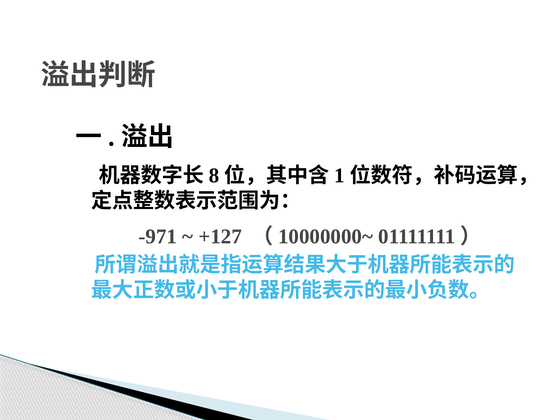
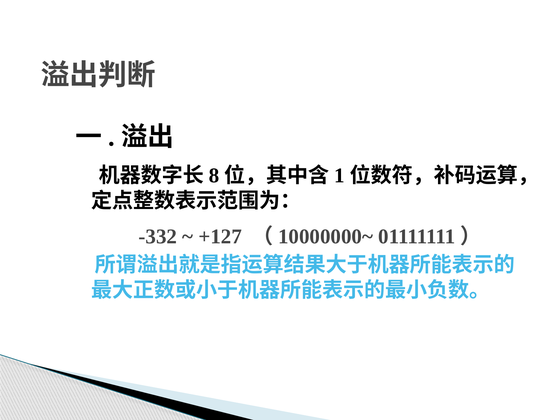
-971: -971 -> -332
